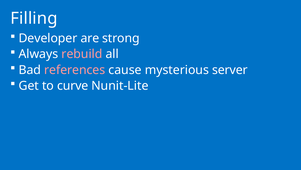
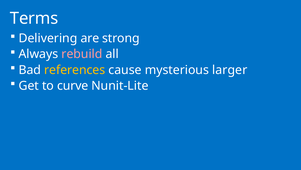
Filling: Filling -> Terms
Developer: Developer -> Delivering
references colour: pink -> yellow
server: server -> larger
